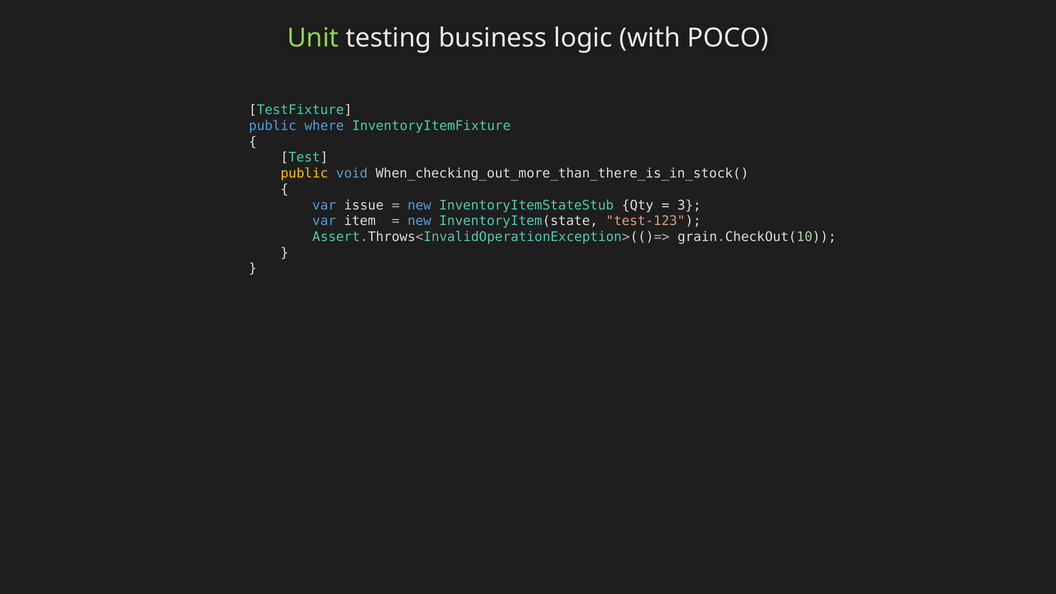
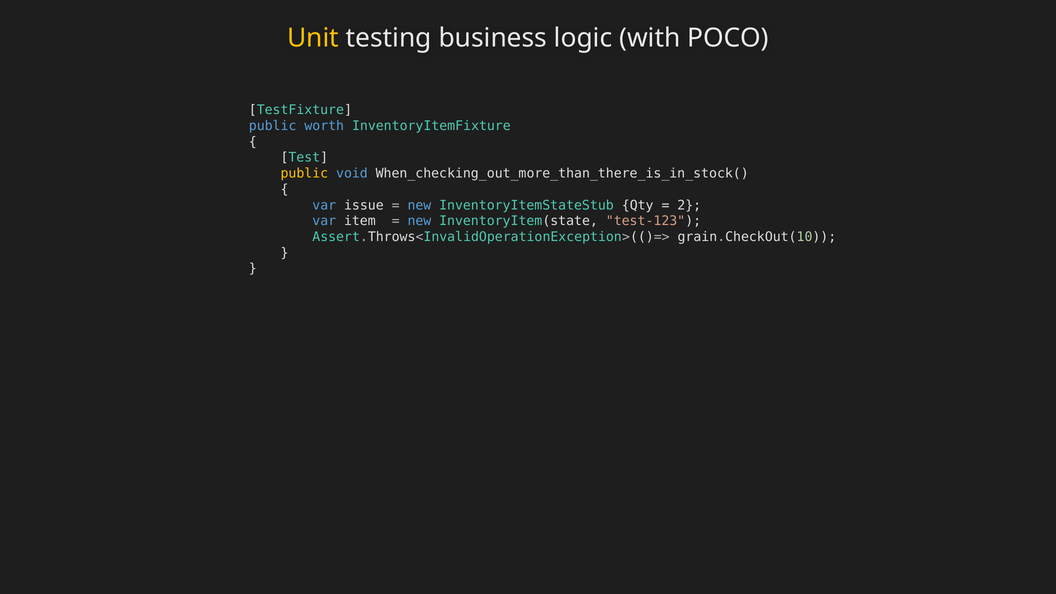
Unit colour: light green -> yellow
where: where -> worth
3: 3 -> 2
